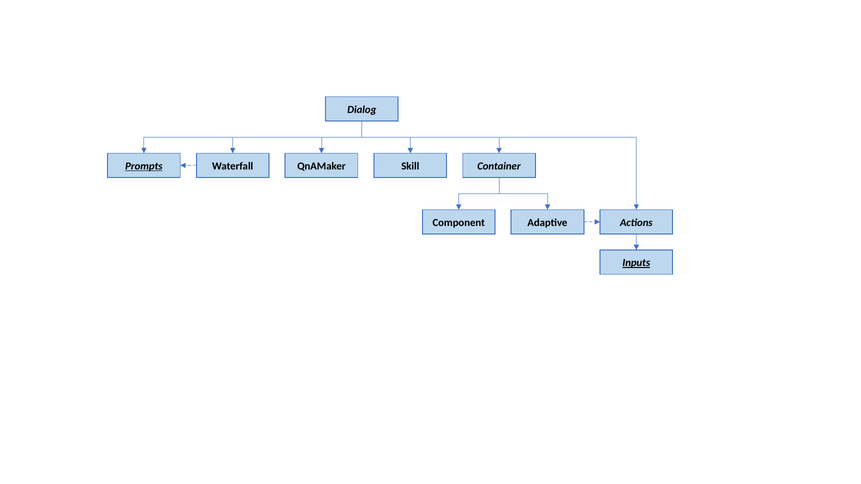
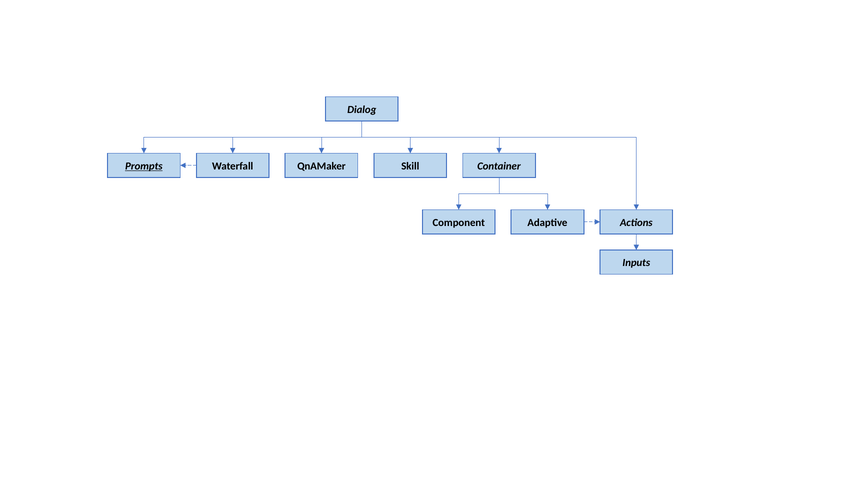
Inputs underline: present -> none
